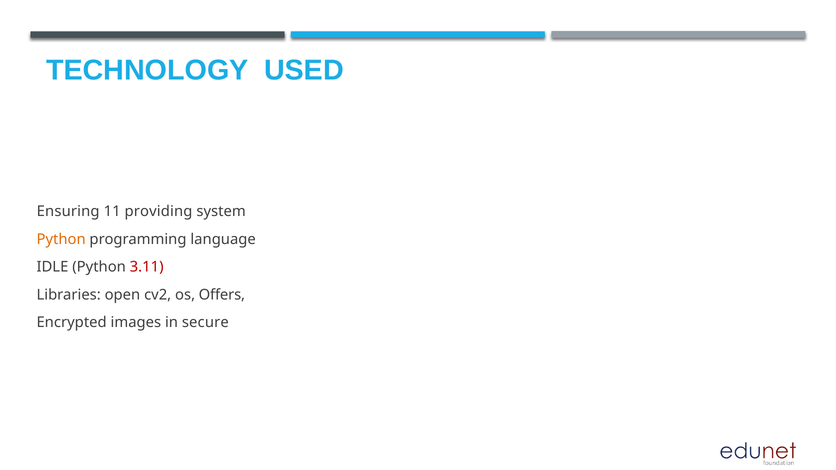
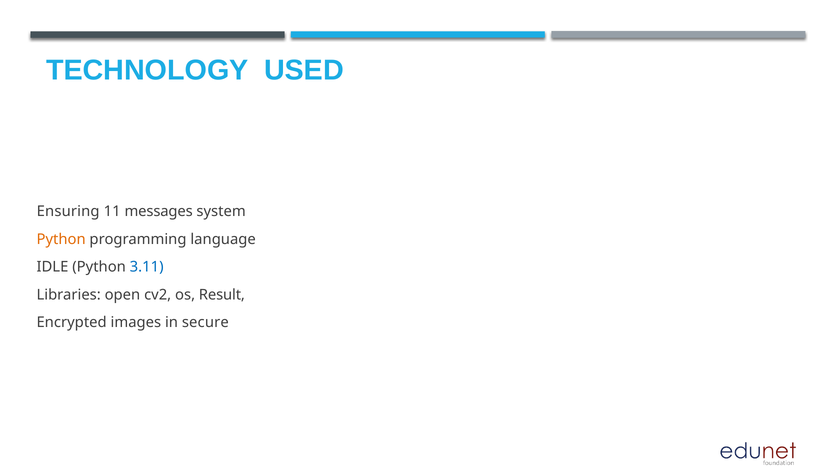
providing: providing -> messages
3.11 colour: red -> blue
Offers: Offers -> Result
